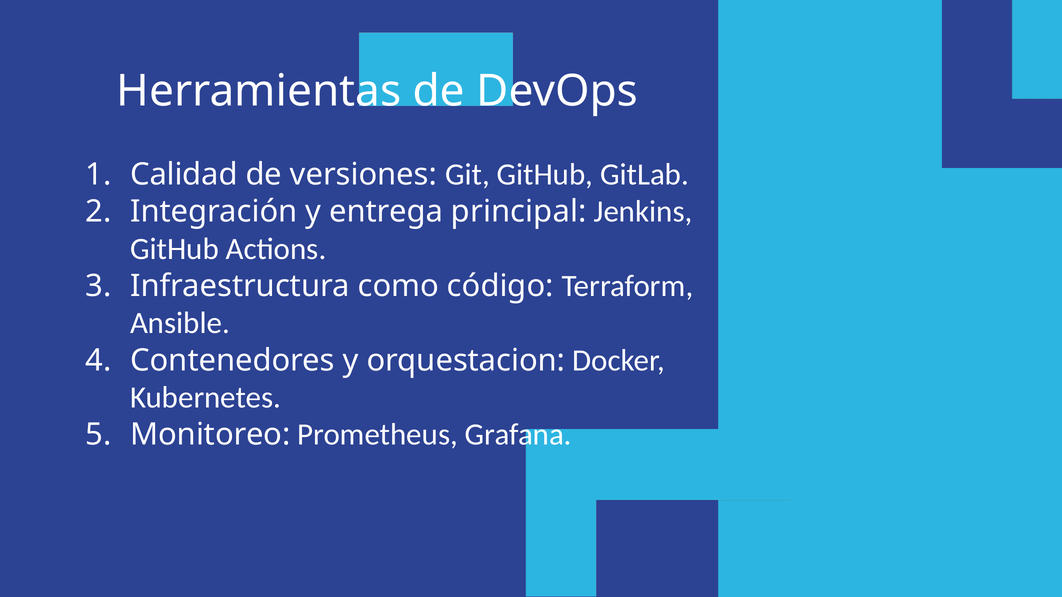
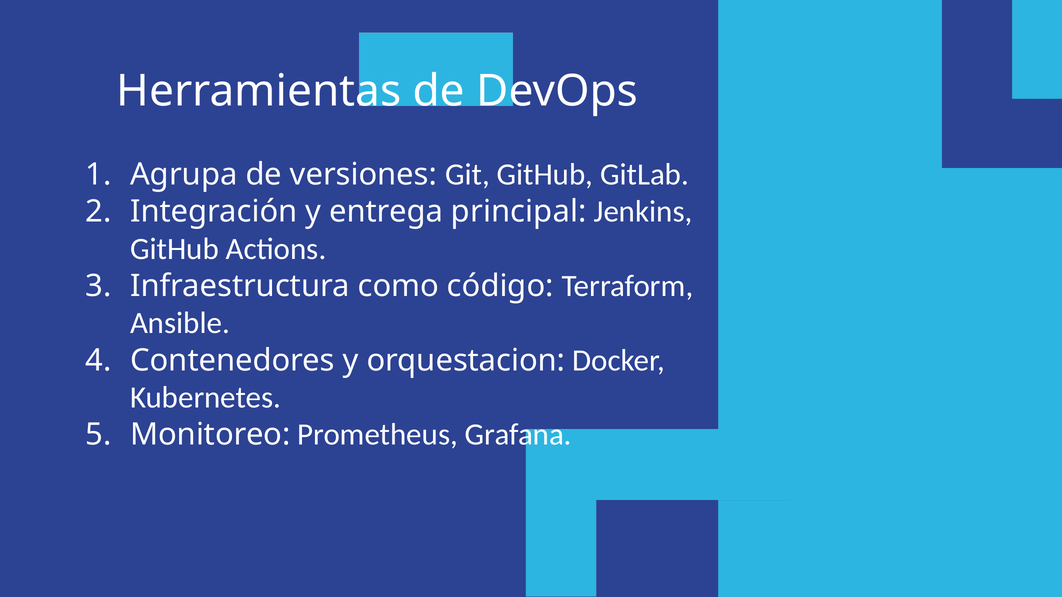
Calidad: Calidad -> Agrupa
